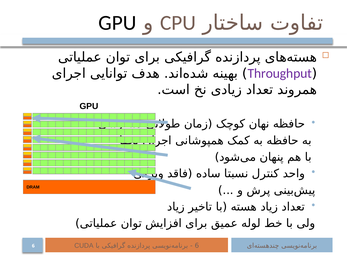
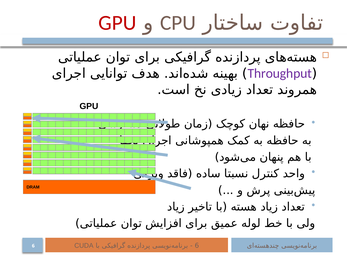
GPU at (117, 23) colour: black -> red
